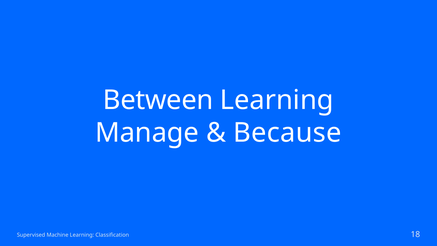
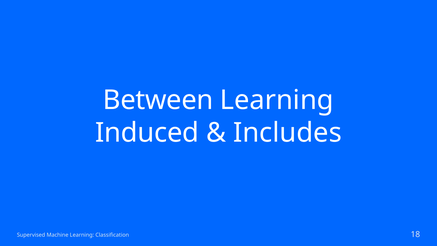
Manage: Manage -> Induced
Because: Because -> Includes
